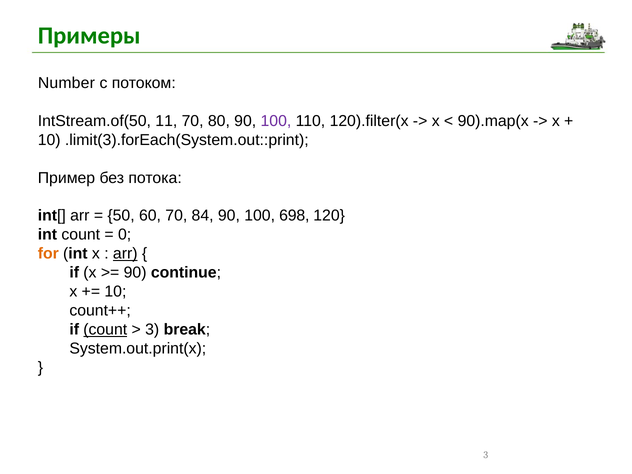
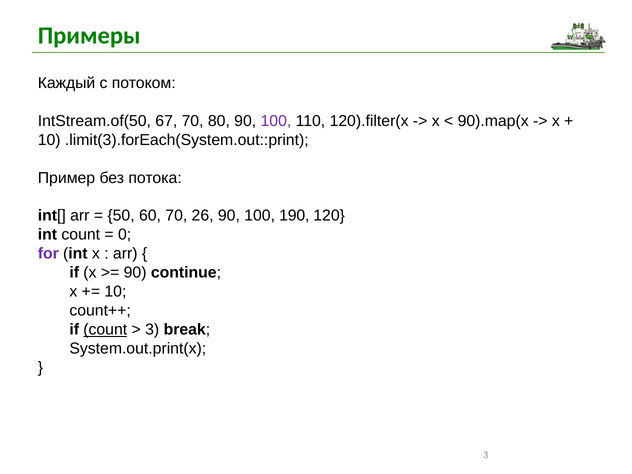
Number: Number -> Каждый
11: 11 -> 67
84: 84 -> 26
698: 698 -> 190
for colour: orange -> purple
arr at (125, 254) underline: present -> none
